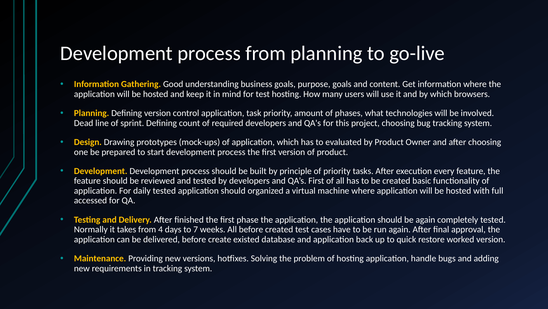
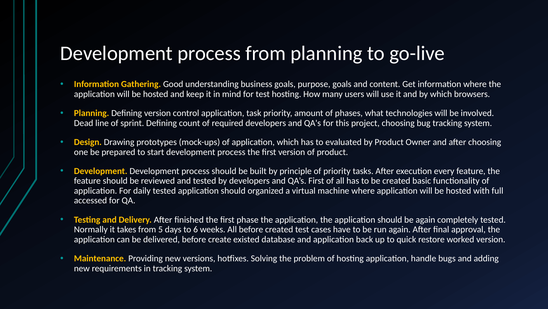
4: 4 -> 5
7: 7 -> 6
